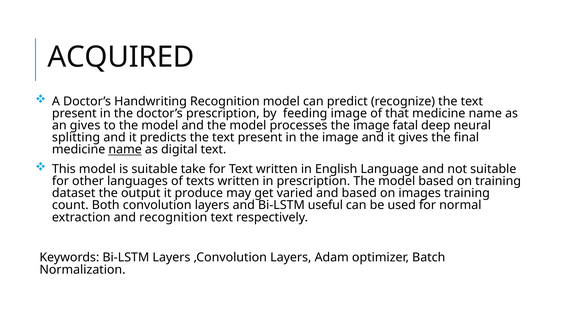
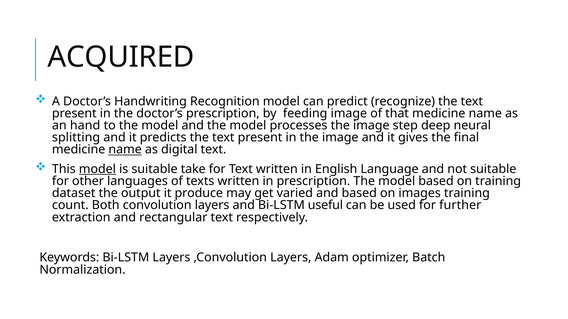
an gives: gives -> hand
fatal: fatal -> step
model at (97, 169) underline: none -> present
normal: normal -> further
and recognition: recognition -> rectangular
